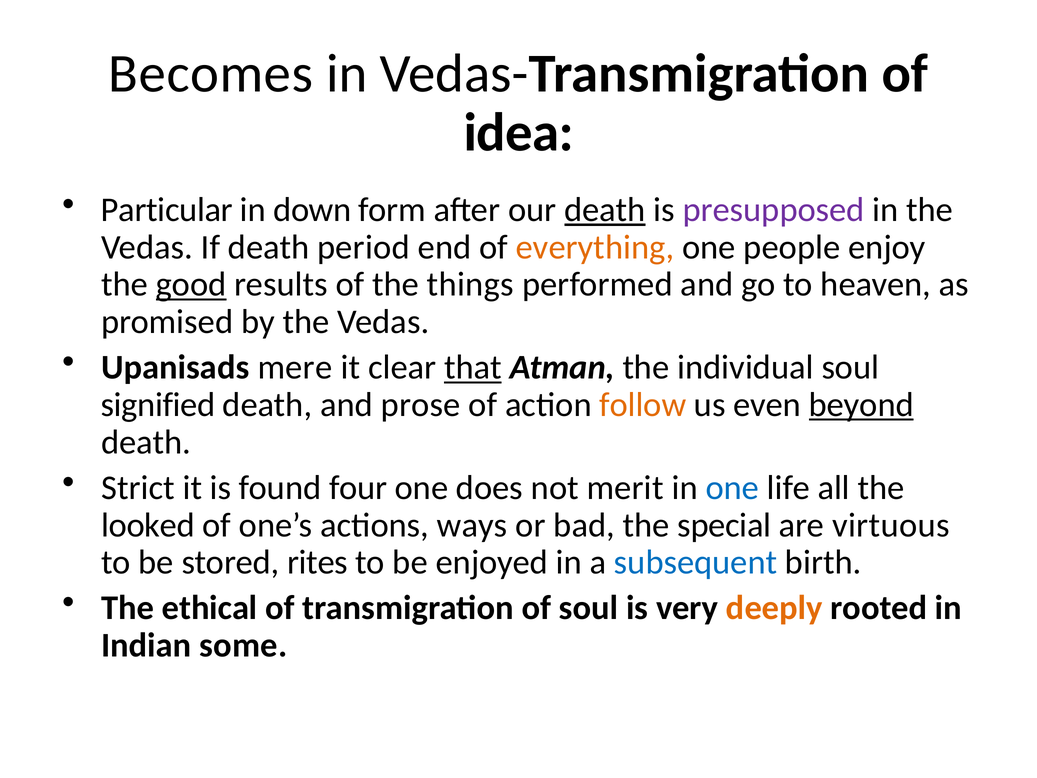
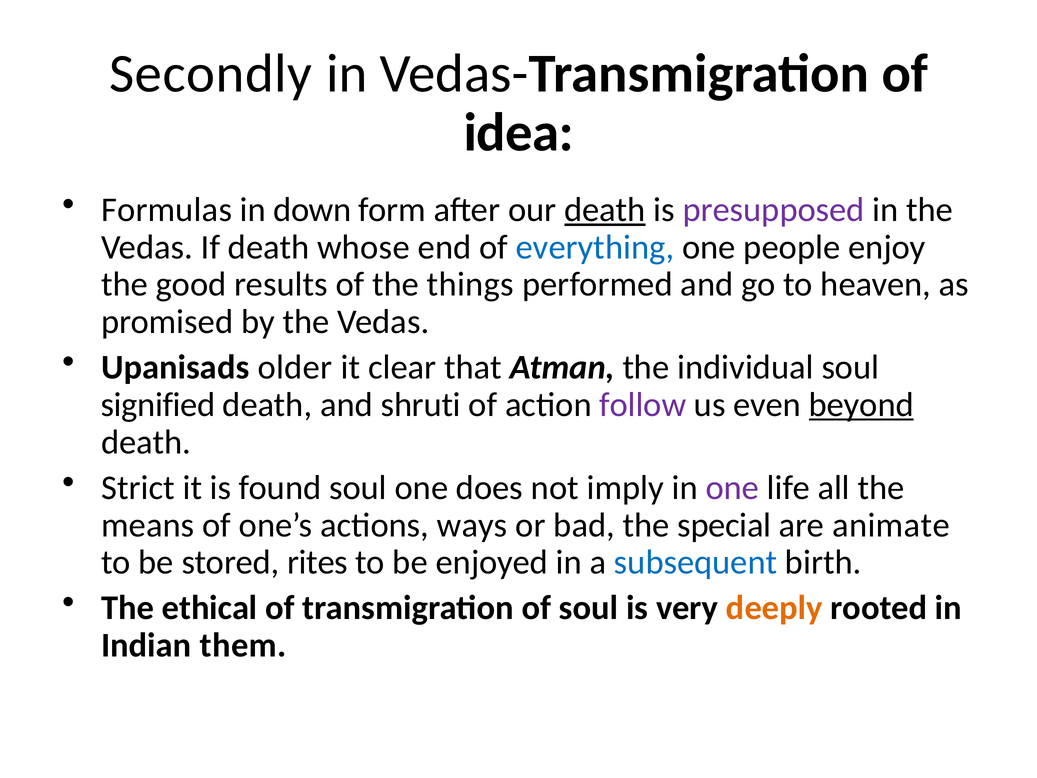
Becomes: Becomes -> Secondly
Particular: Particular -> Formulas
period: period -> whose
everything colour: orange -> blue
good underline: present -> none
mere: mere -> older
that underline: present -> none
prose: prose -> shruti
follow colour: orange -> purple
found four: four -> soul
merit: merit -> imply
one at (732, 488) colour: blue -> purple
looked: looked -> means
virtuous: virtuous -> animate
some: some -> them
